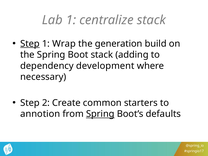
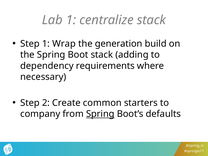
Step at (30, 44) underline: present -> none
development: development -> requirements
annotion: annotion -> company
